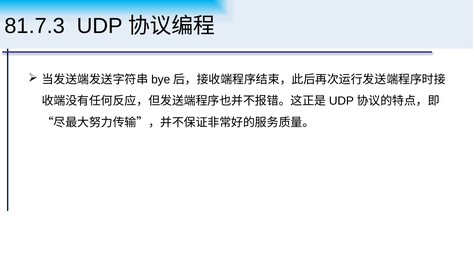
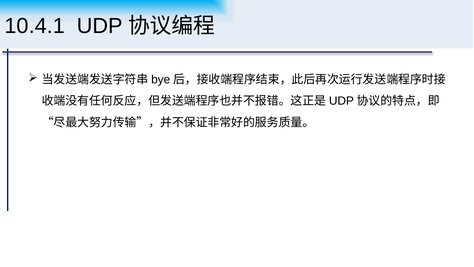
81.7.3: 81.7.3 -> 10.4.1
